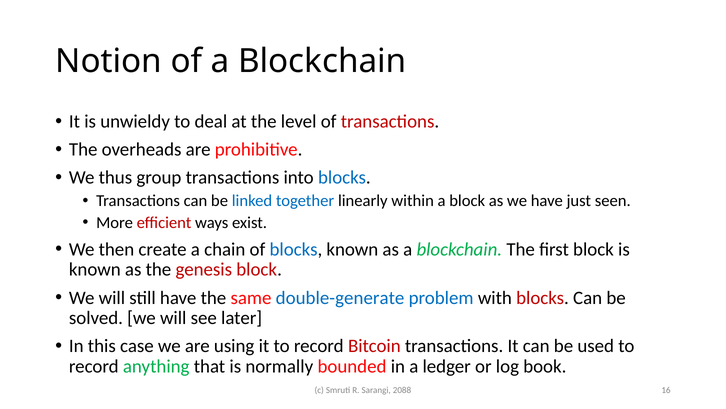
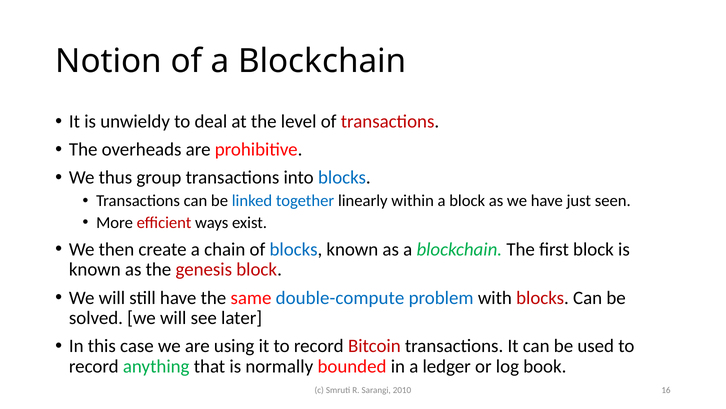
double-generate: double-generate -> double-compute
2088: 2088 -> 2010
